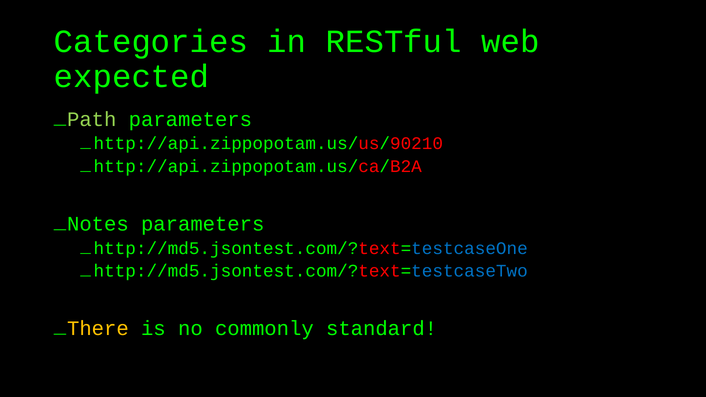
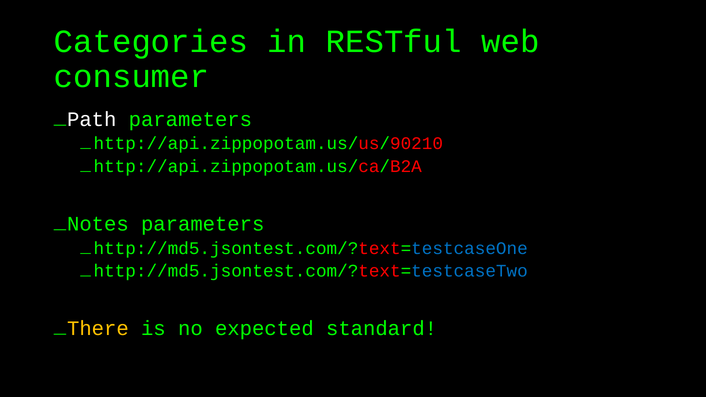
expected: expected -> consumer
Path colour: light green -> white
commonly: commonly -> expected
